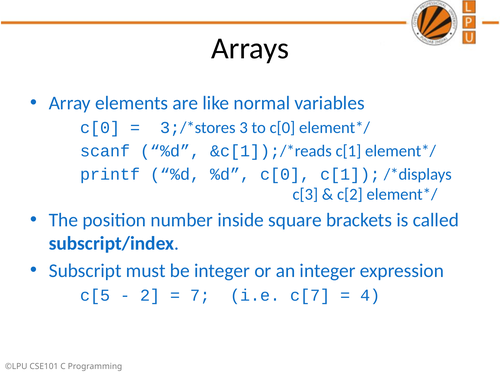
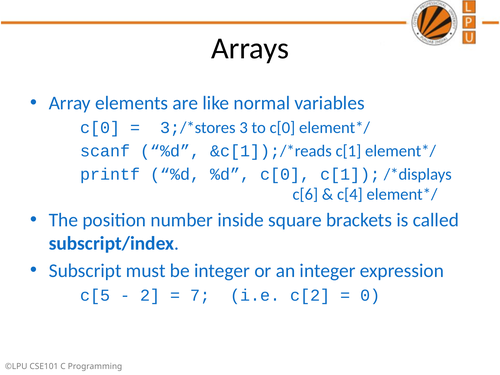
c[3: c[3 -> c[6
c[2: c[2 -> c[4
c[7: c[7 -> c[2
4: 4 -> 0
